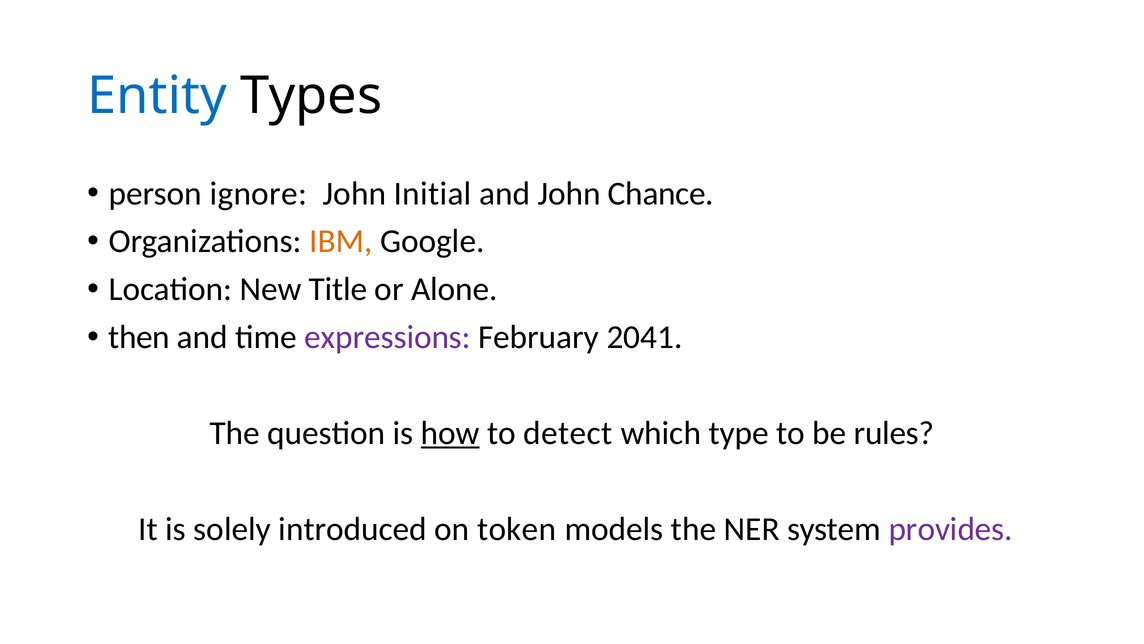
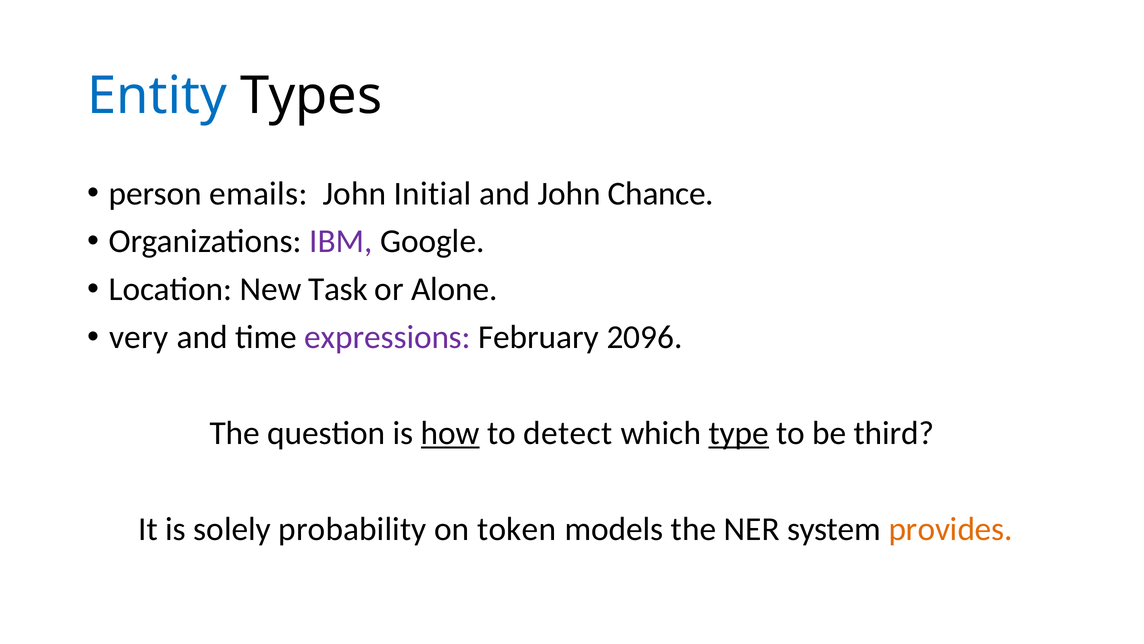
ignore: ignore -> emails
IBM colour: orange -> purple
Title: Title -> Task
then: then -> very
2041: 2041 -> 2096
type underline: none -> present
rules: rules -> third
introduced: introduced -> probability
provides colour: purple -> orange
